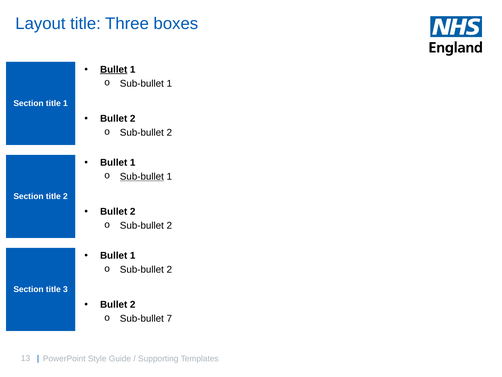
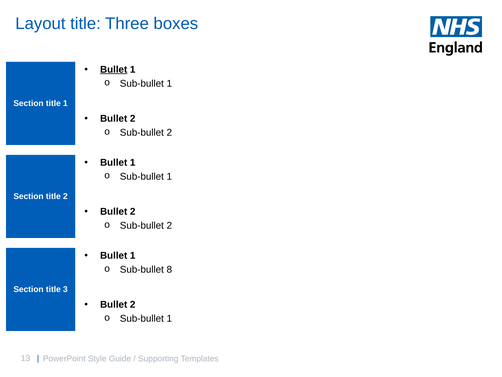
Sub-bullet at (142, 176) underline: present -> none
2 at (169, 269): 2 -> 8
7 at (169, 318): 7 -> 1
